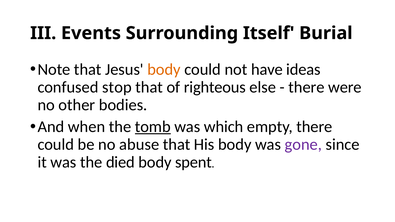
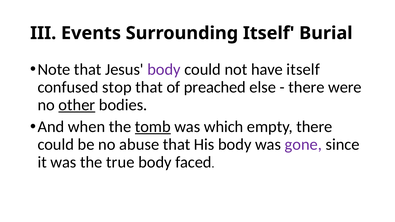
body at (164, 69) colour: orange -> purple
have ideas: ideas -> itself
righteous: righteous -> preached
other underline: none -> present
died: died -> true
spent: spent -> faced
